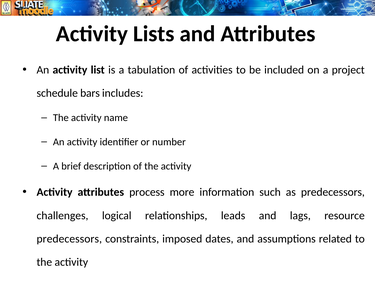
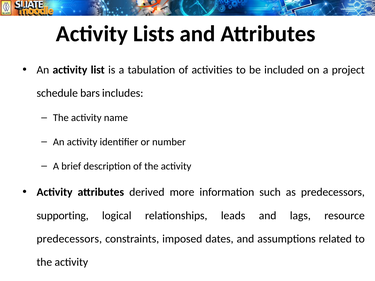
process: process -> derived
challenges: challenges -> supporting
